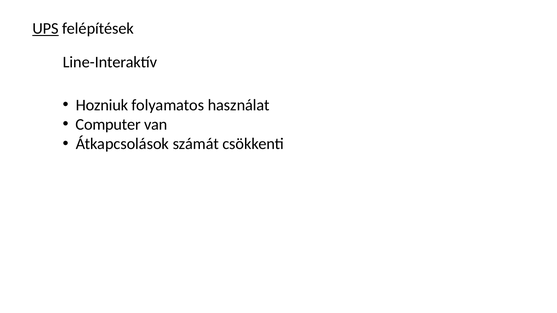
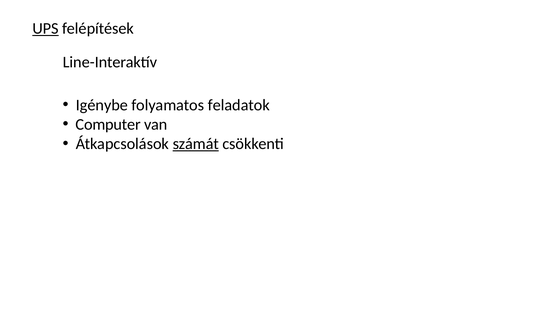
Hozniuk: Hozniuk -> Igénybe
használat: használat -> feladatok
számát underline: none -> present
